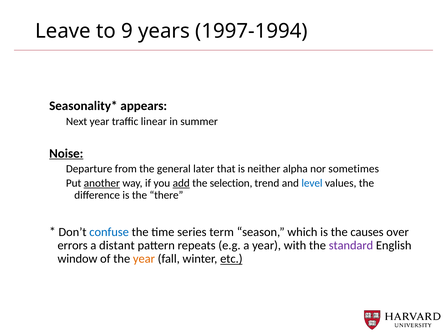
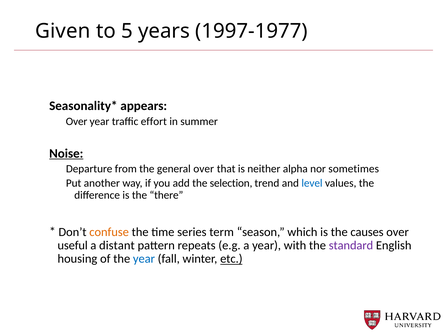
Leave: Leave -> Given
9: 9 -> 5
1997-1994: 1997-1994 -> 1997-1977
Next at (77, 121): Next -> Over
linear: linear -> effort
general later: later -> over
another underline: present -> none
add underline: present -> none
confuse colour: blue -> orange
errors: errors -> useful
window: window -> housing
year at (144, 259) colour: orange -> blue
